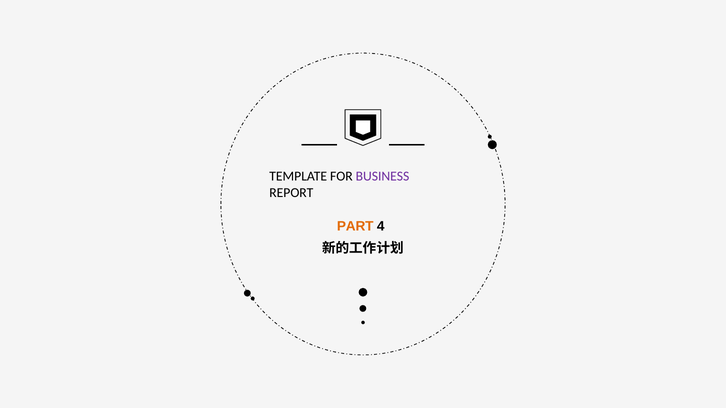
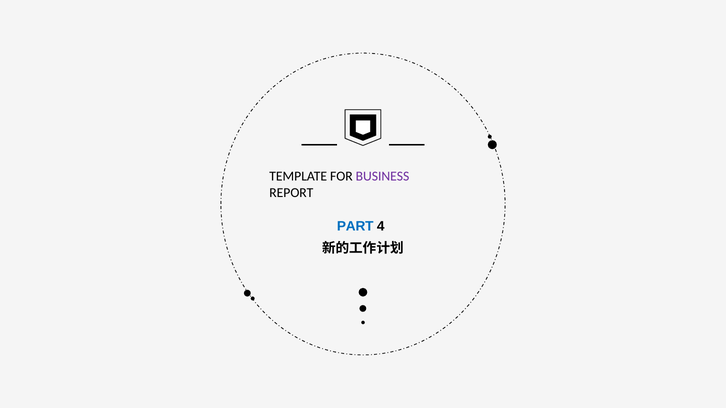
PART colour: orange -> blue
